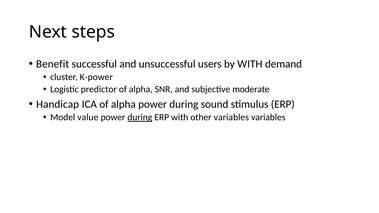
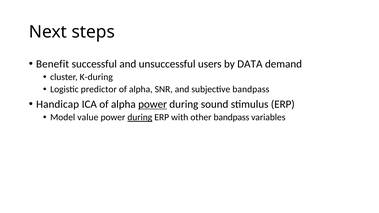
by WITH: WITH -> DATA
K-power: K-power -> K-during
subjective moderate: moderate -> bandpass
power at (153, 104) underline: none -> present
other variables: variables -> bandpass
